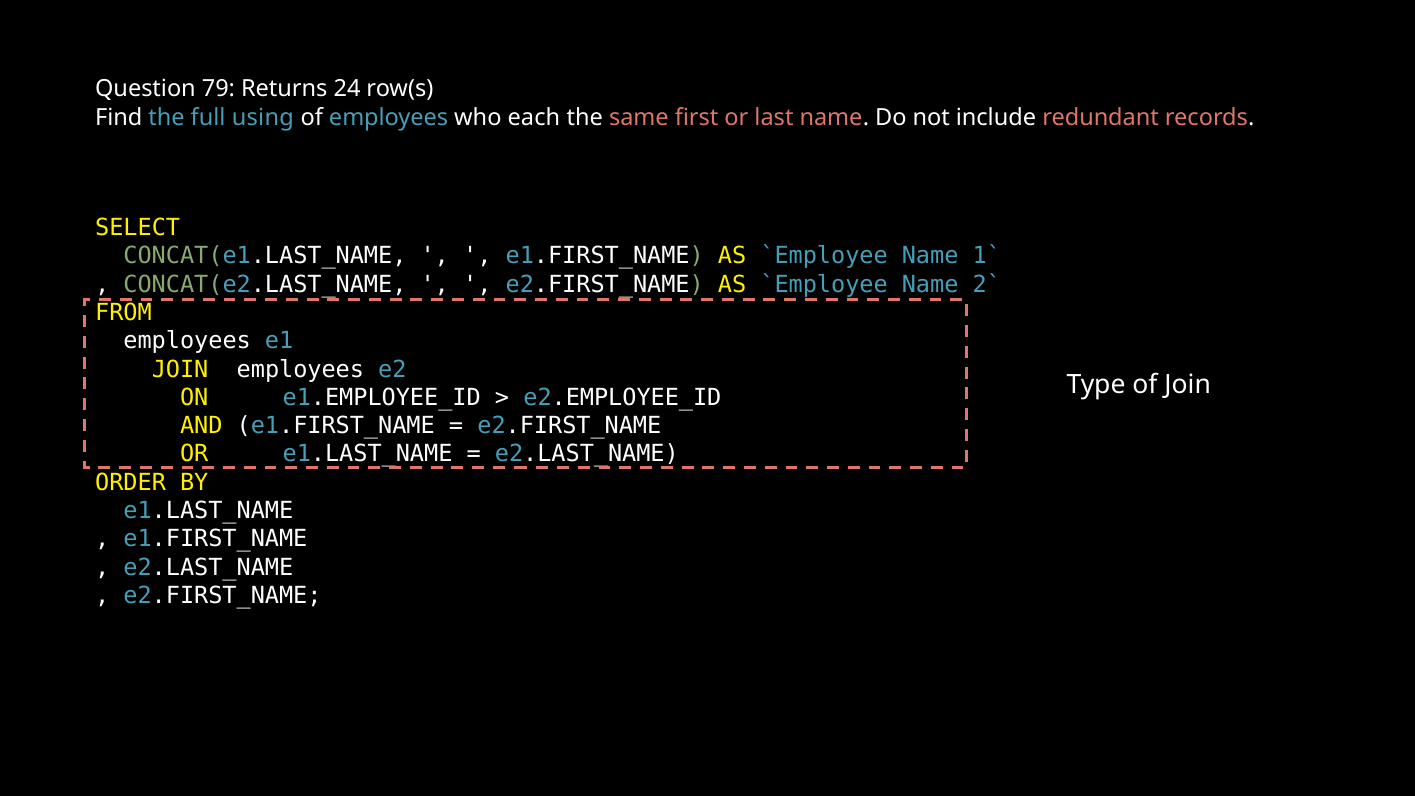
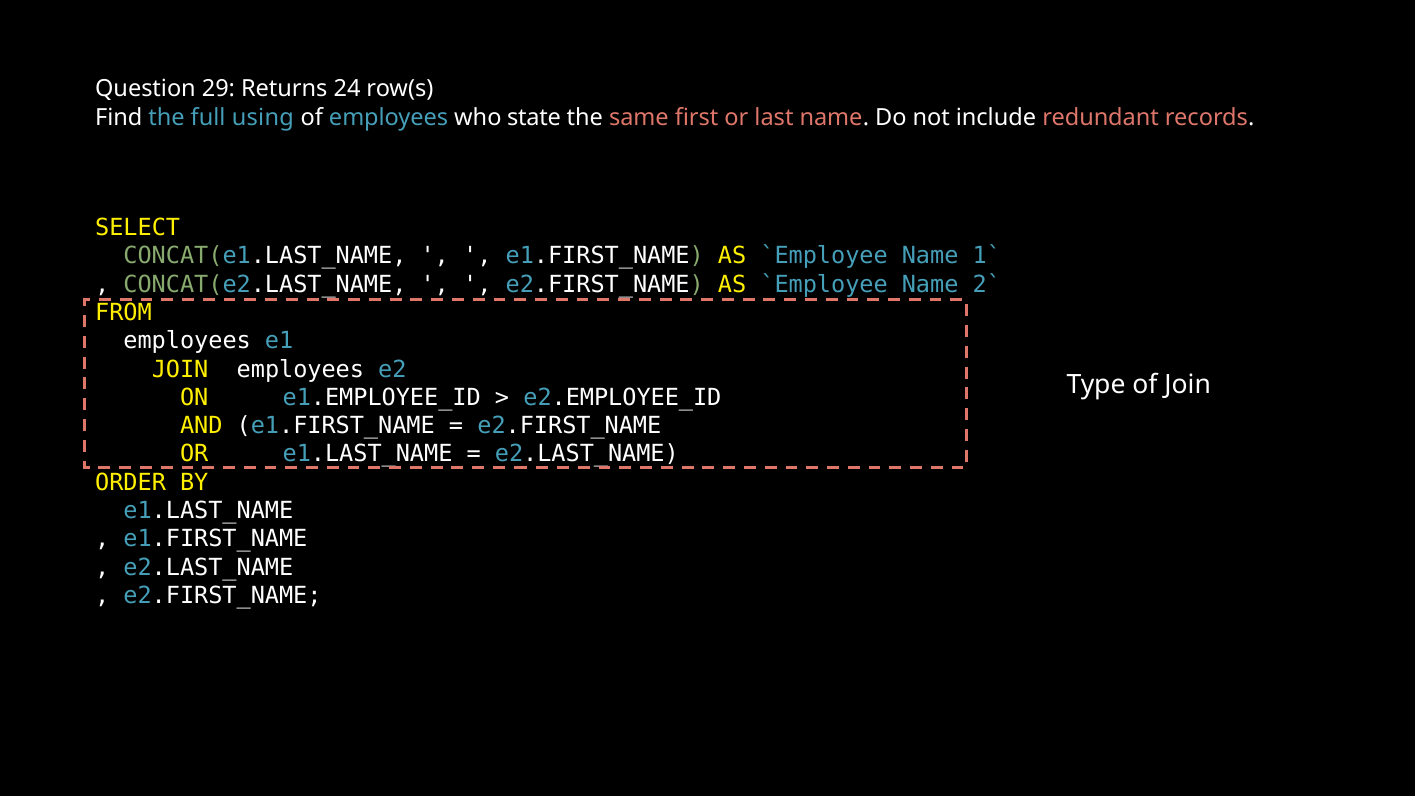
79: 79 -> 29
each: each -> state
